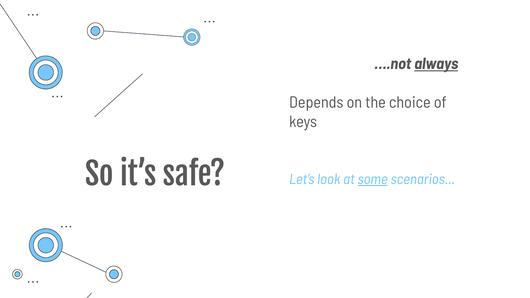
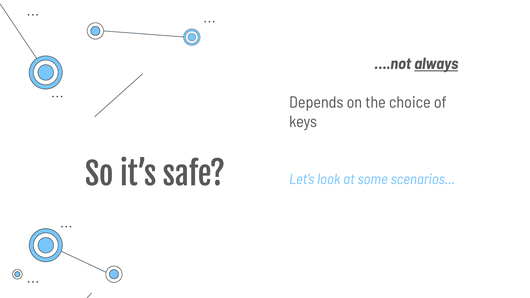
some underline: present -> none
